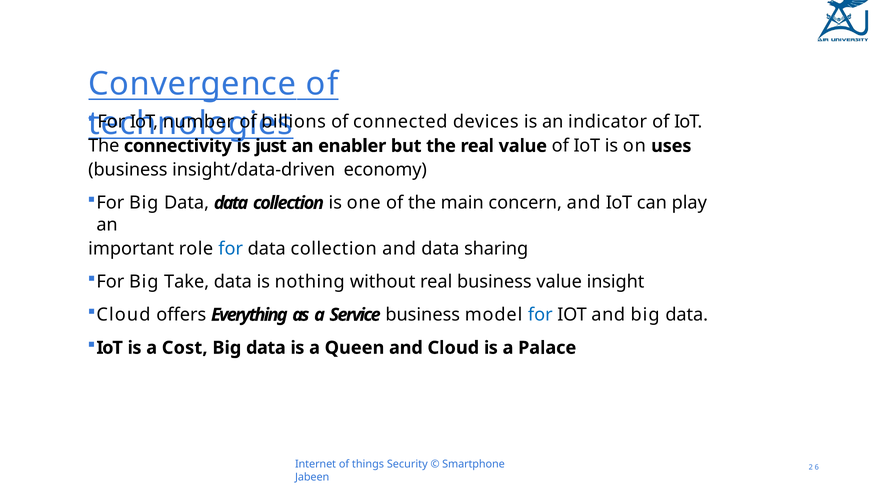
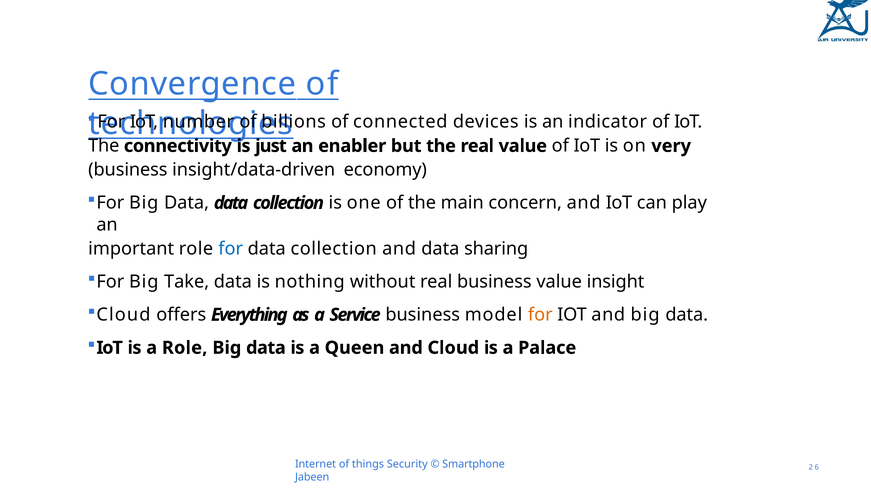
uses: uses -> very
for at (540, 315) colour: blue -> orange
a Cost: Cost -> Role
